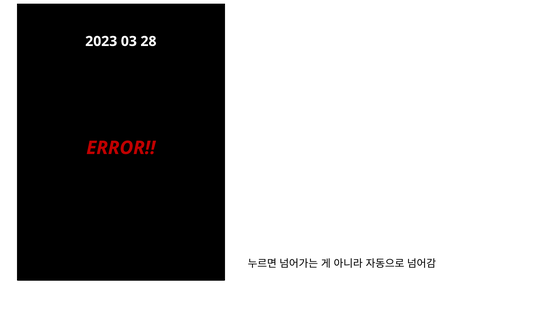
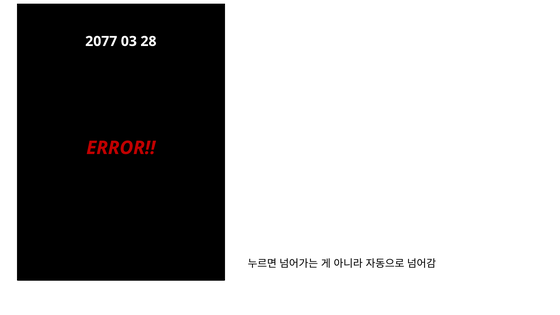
2023: 2023 -> 2077
